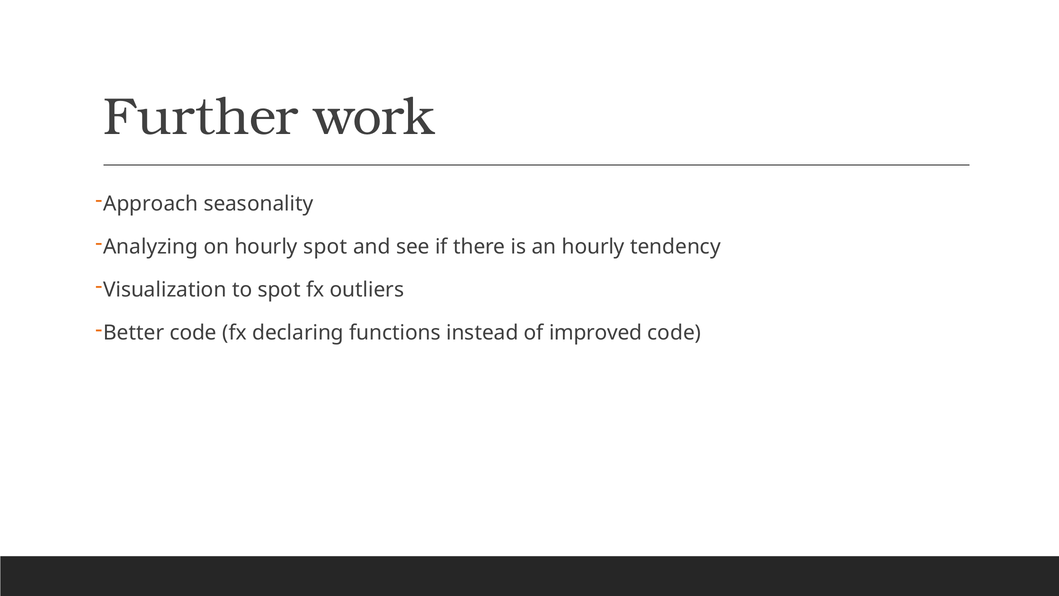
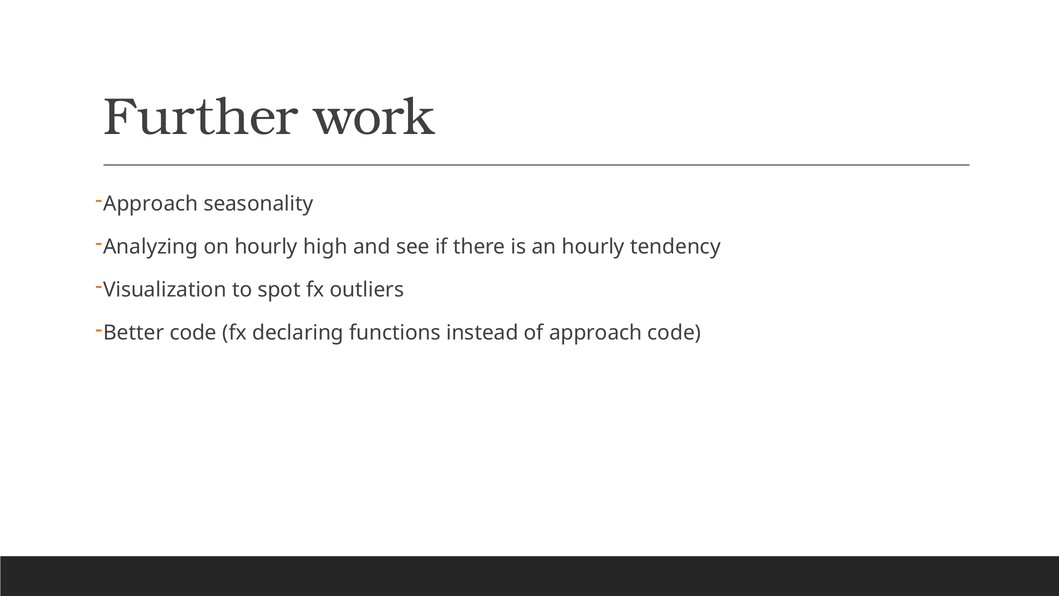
hourly spot: spot -> high
of improved: improved -> approach
